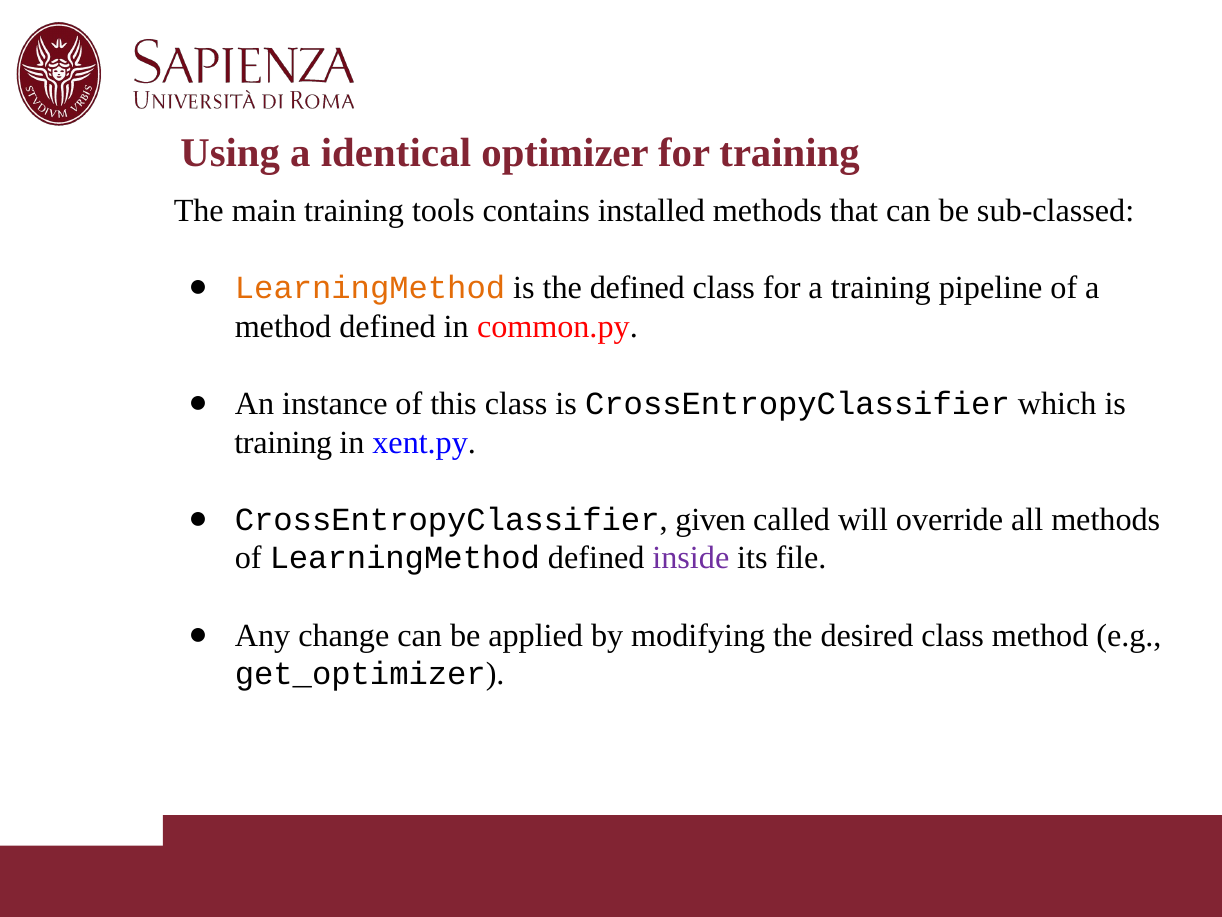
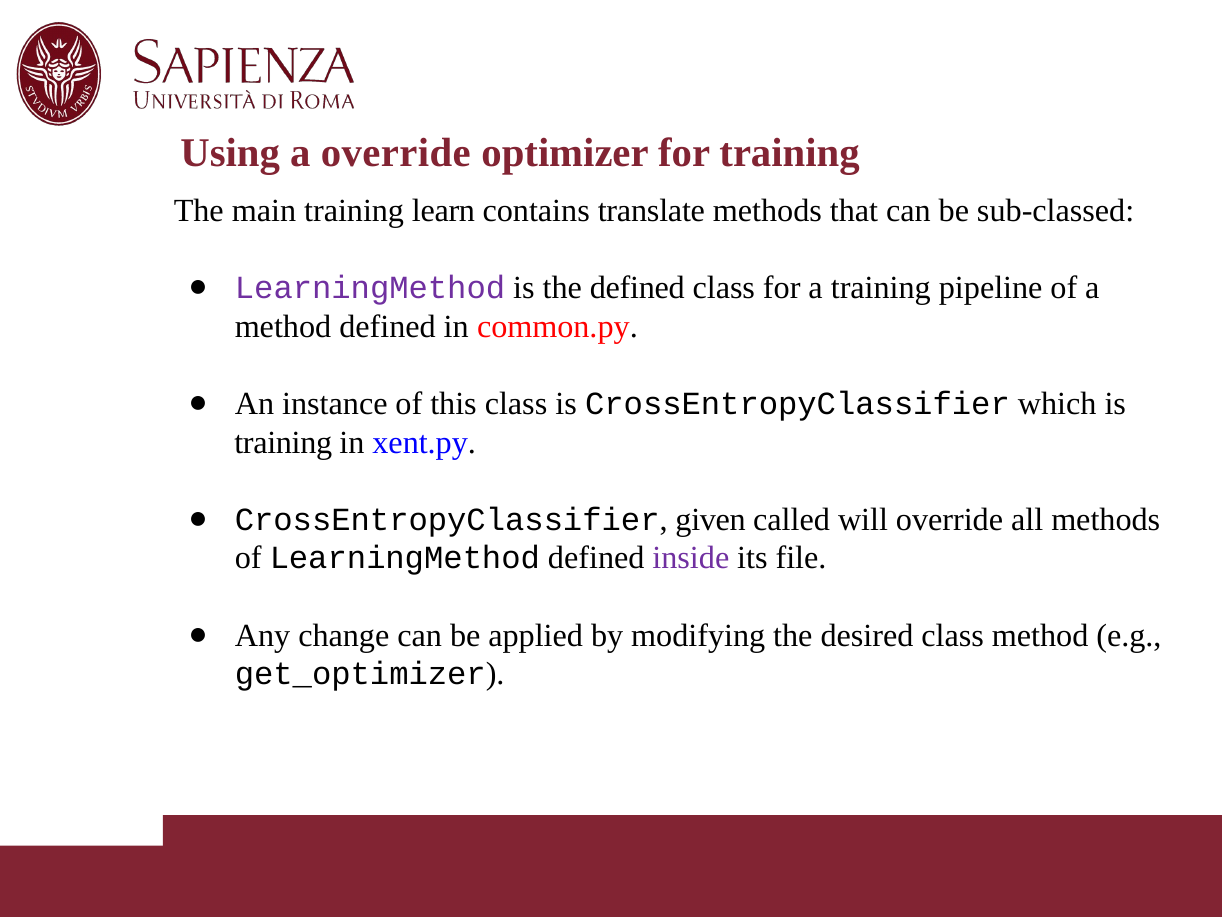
a identical: identical -> override
tools: tools -> learn
installed: installed -> translate
LearningMethod at (370, 288) colour: orange -> purple
